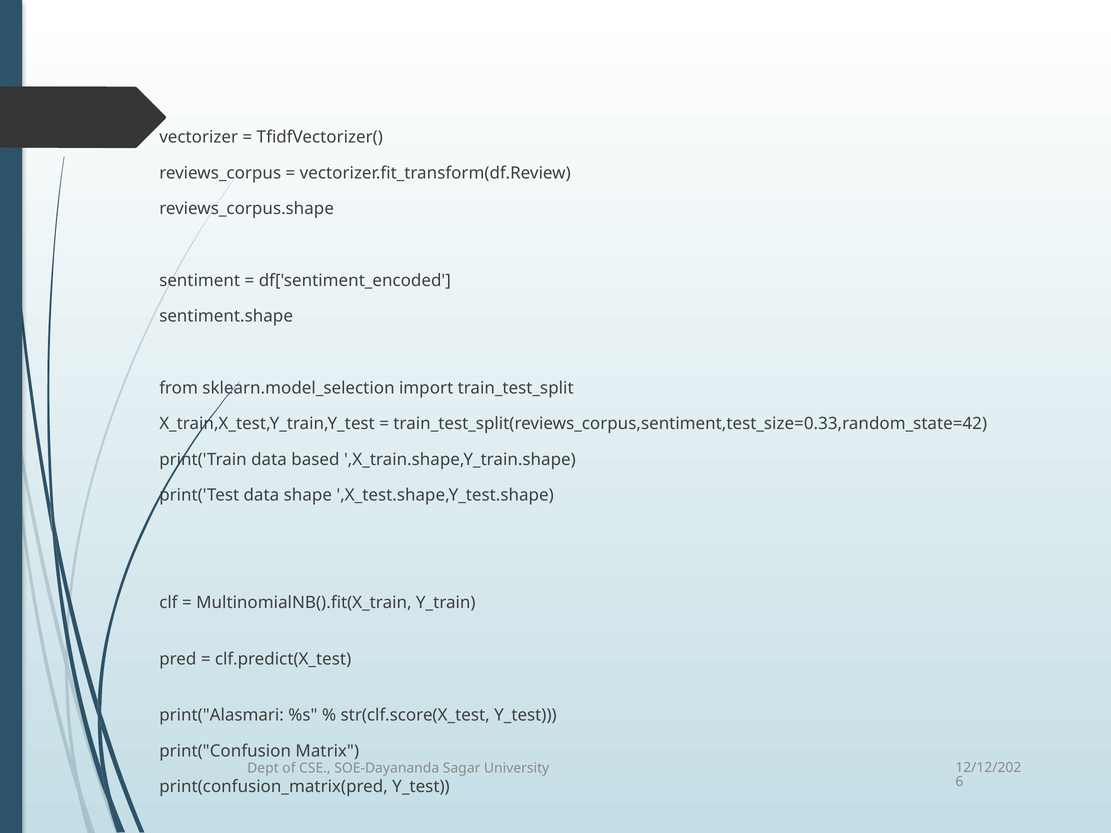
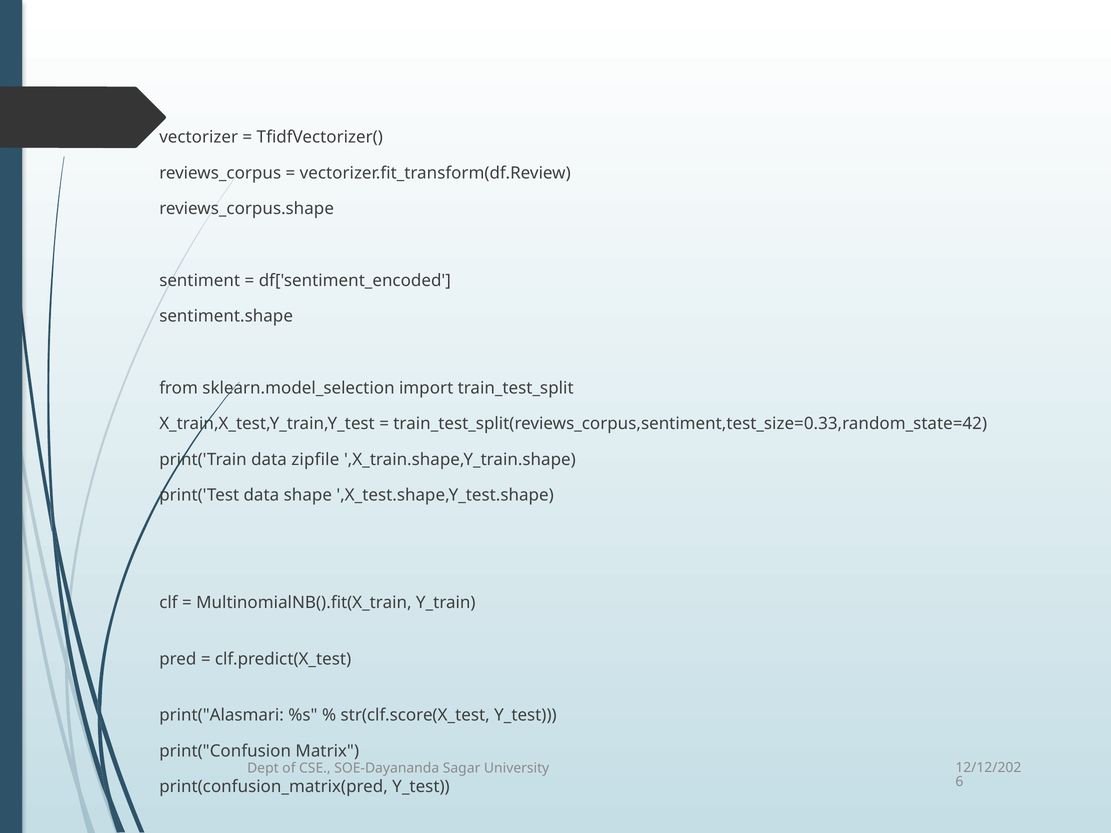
based: based -> zipfile
